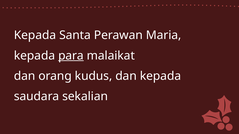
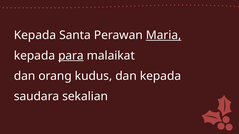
Maria underline: none -> present
